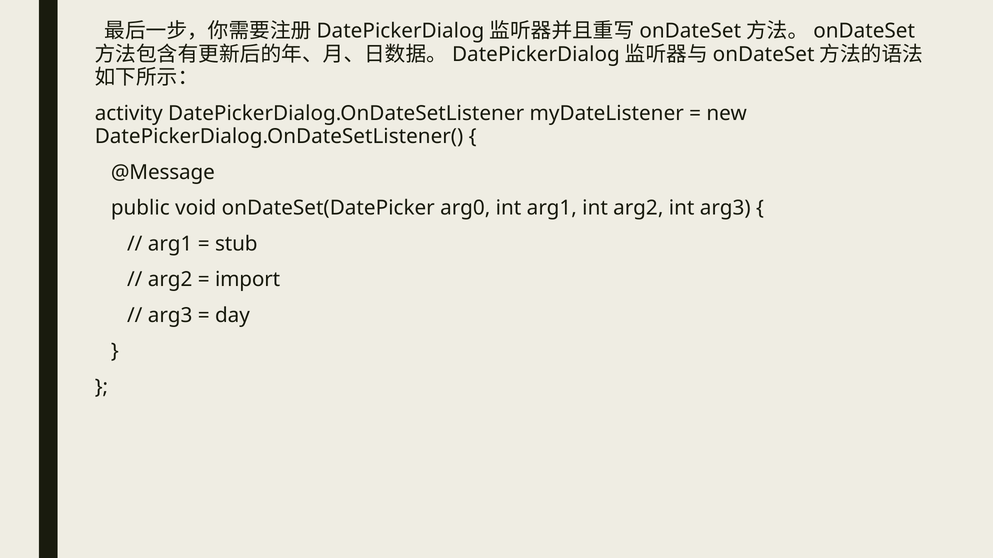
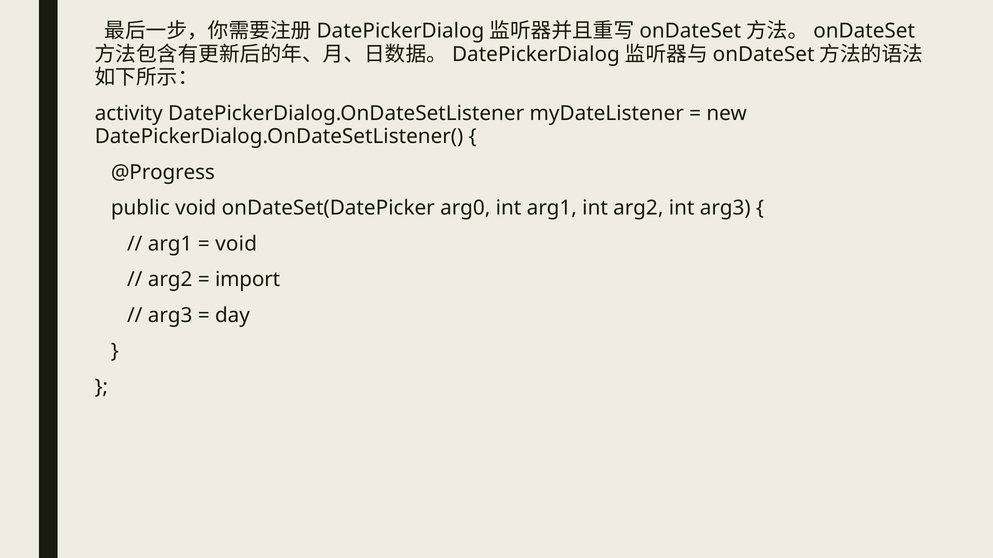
@Message: @Message -> @Progress
stub at (236, 244): stub -> void
